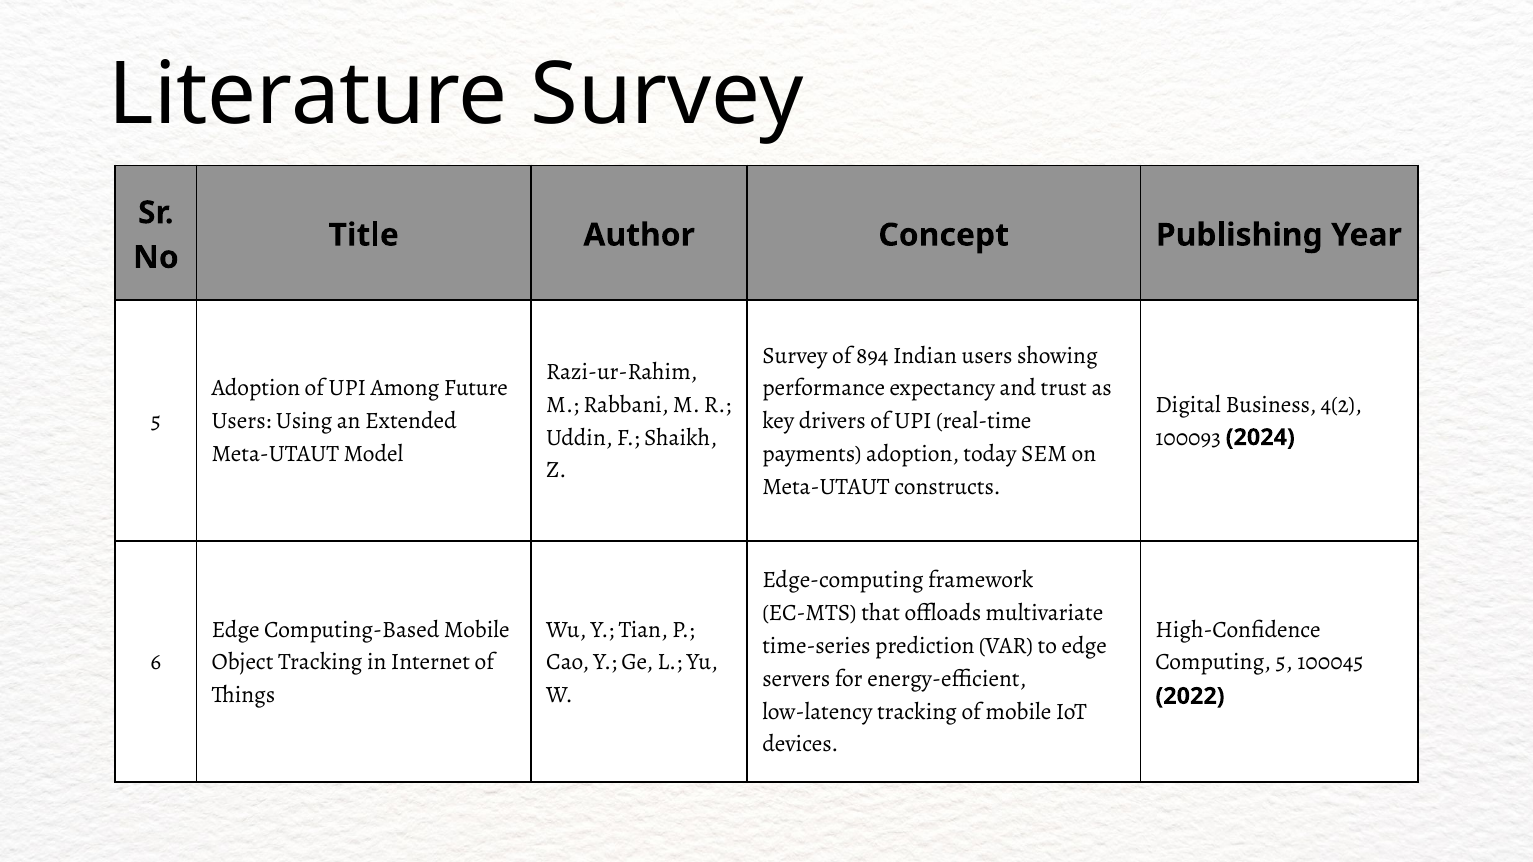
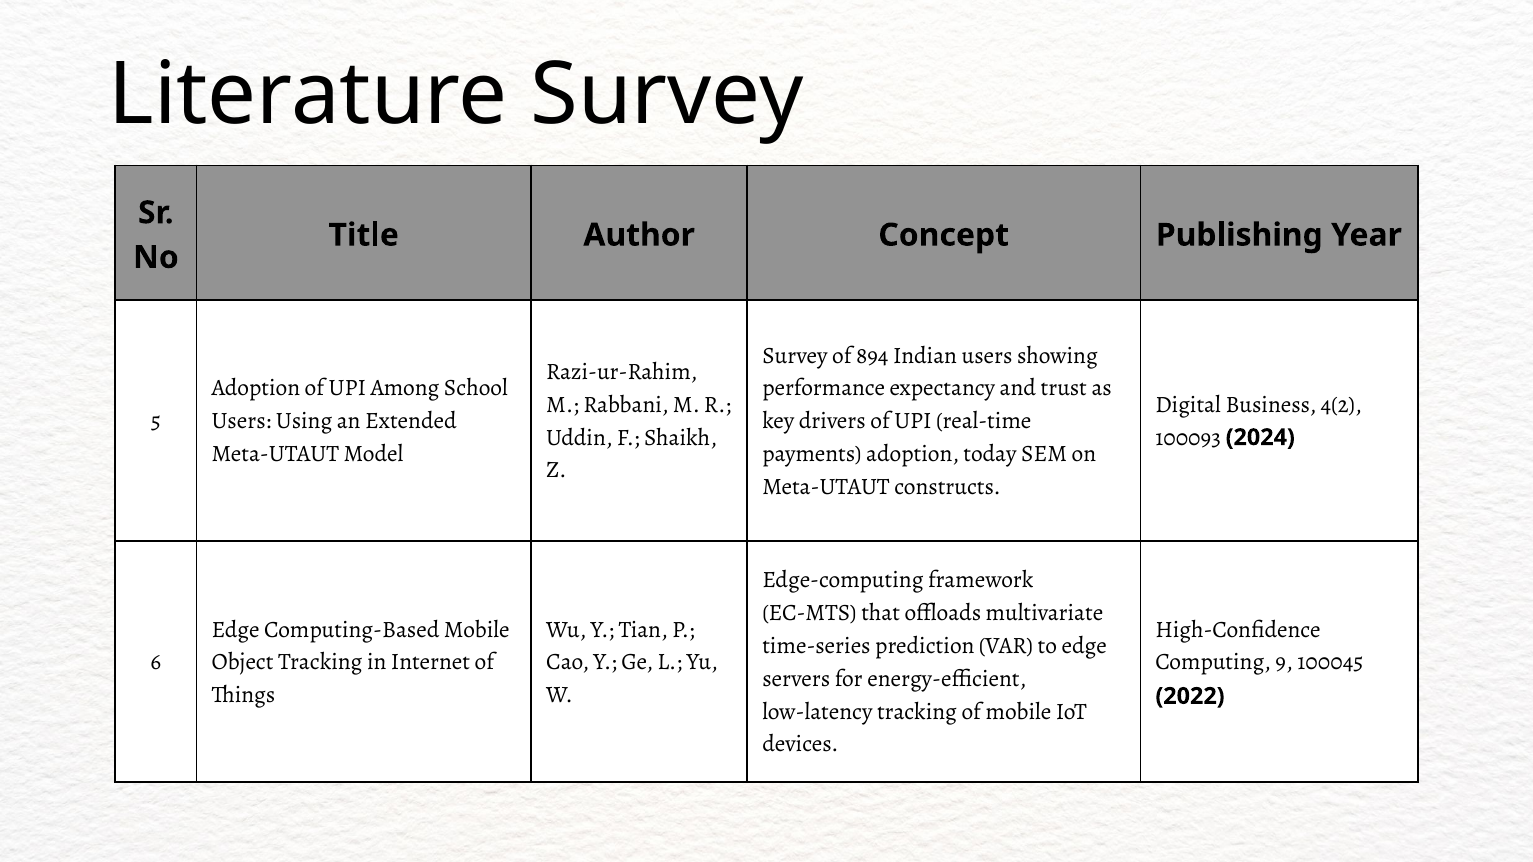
Future: Future -> School
Computing 5: 5 -> 9
